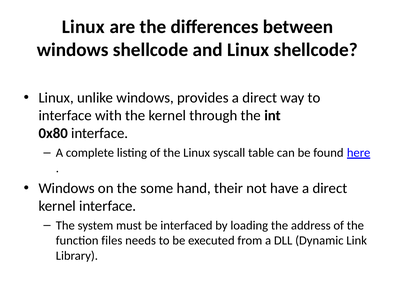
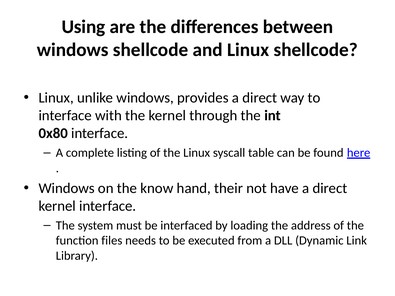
Linux at (83, 27): Linux -> Using
some: some -> know
